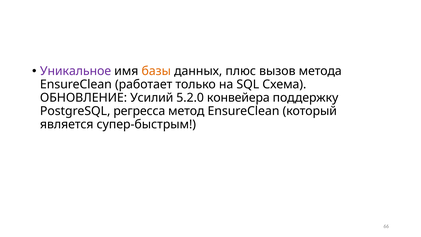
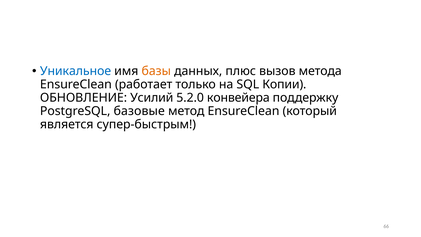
Уникальное colour: purple -> blue
Схема: Схема -> Копии
регресса: регресса -> базовые
